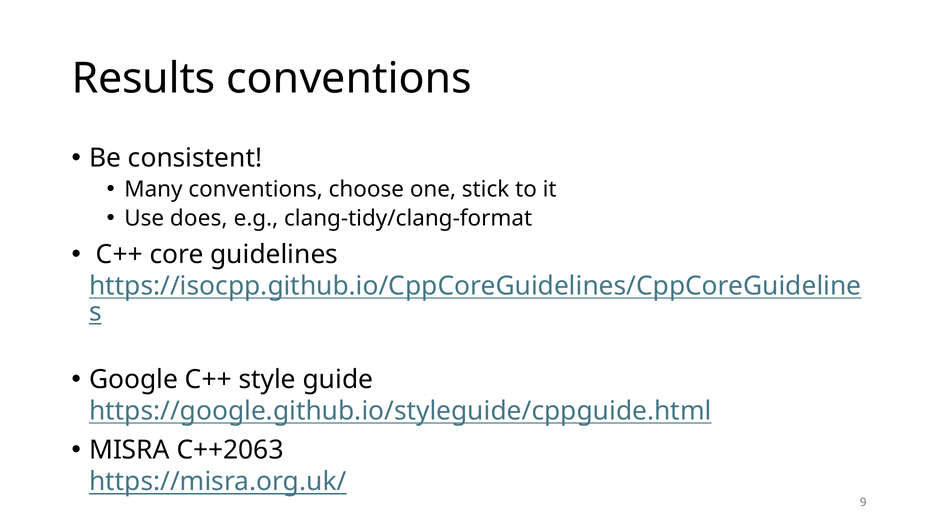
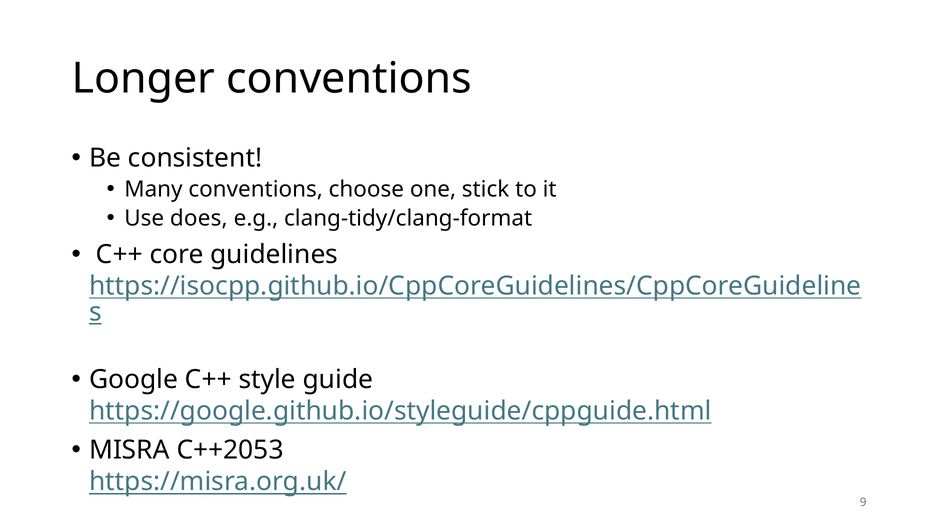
Results: Results -> Longer
C++2063: C++2063 -> C++2053
